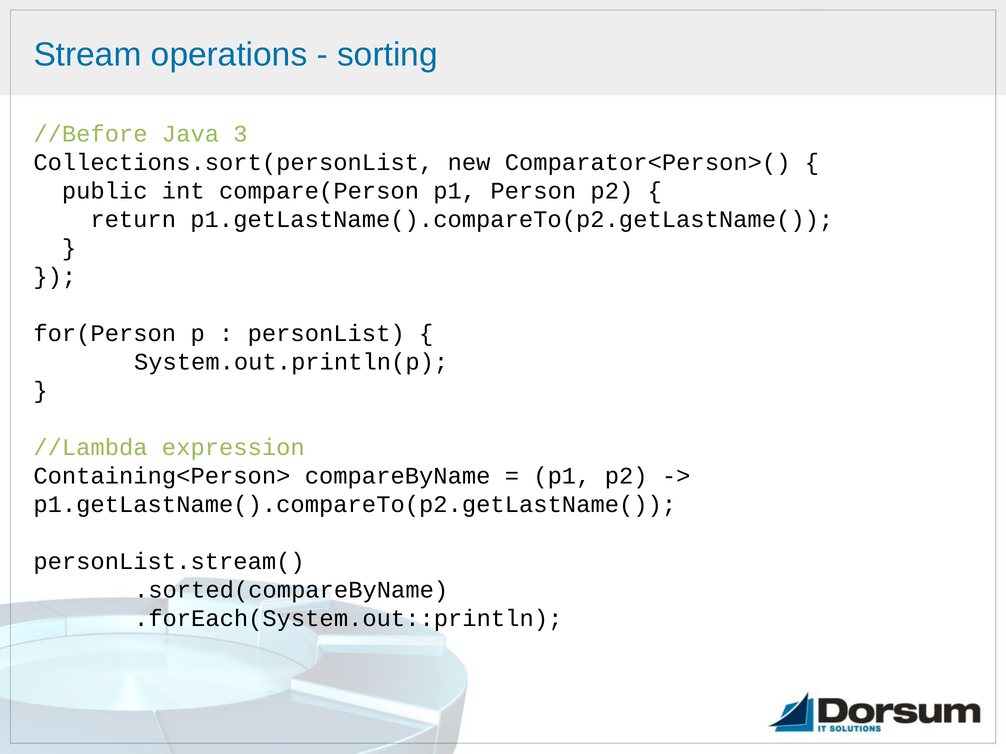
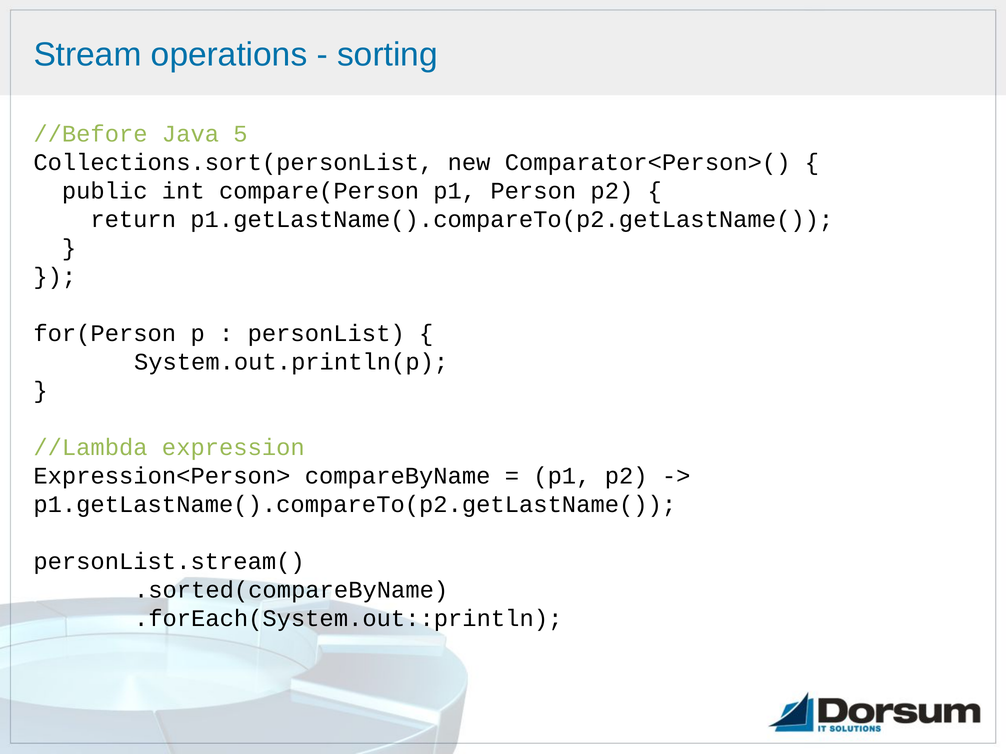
3: 3 -> 5
Containing<Person>: Containing<Person> -> Expression<Person>
